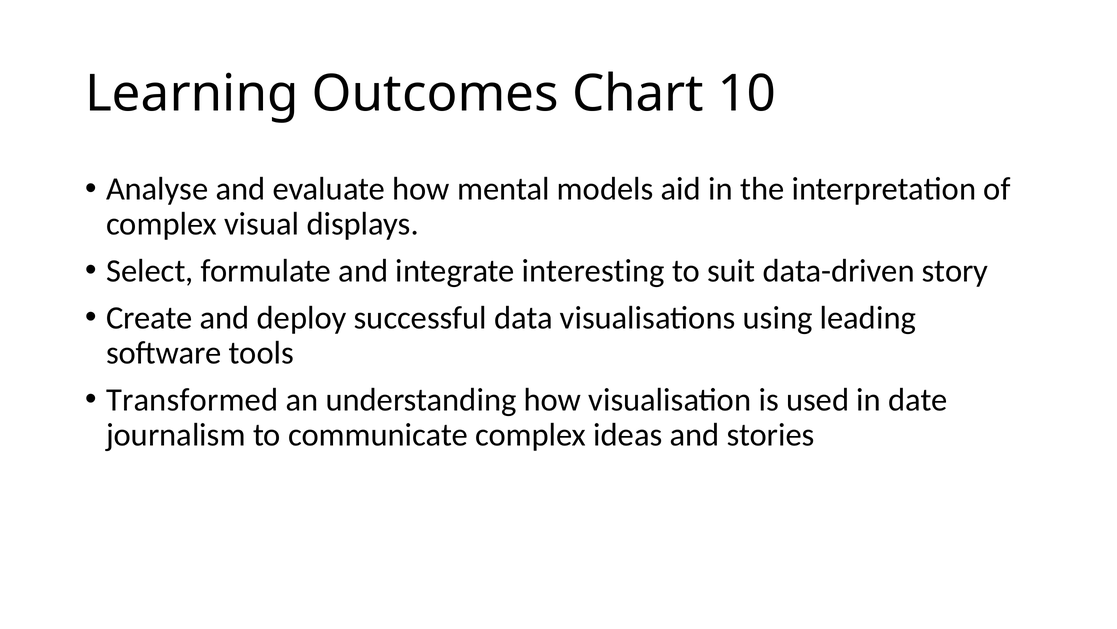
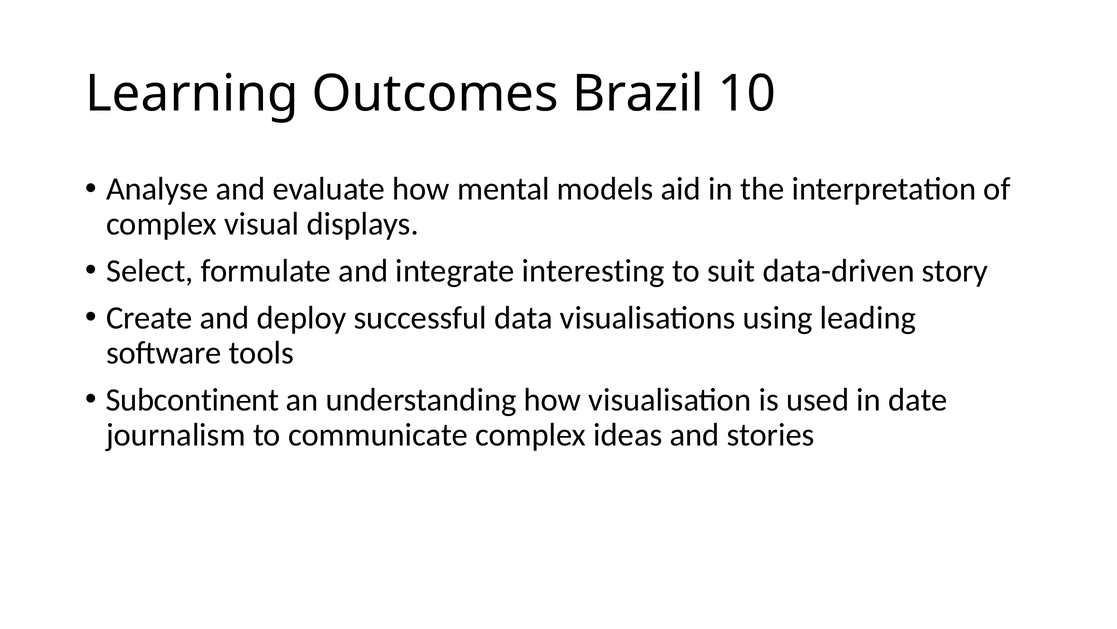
Chart: Chart -> Brazil
Transformed: Transformed -> Subcontinent
